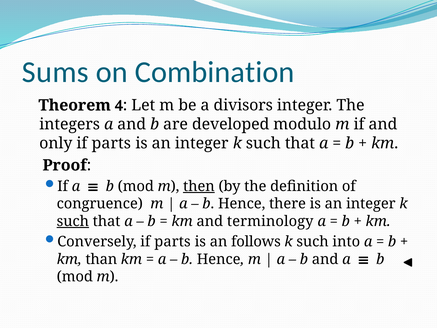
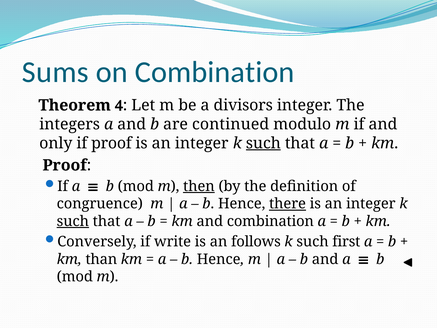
developed: developed -> continued
only if parts: parts -> proof
such at (263, 143) underline: none -> present
there underline: none -> present
and terminology: terminology -> combination
Conversely if parts: parts -> write
into: into -> first
